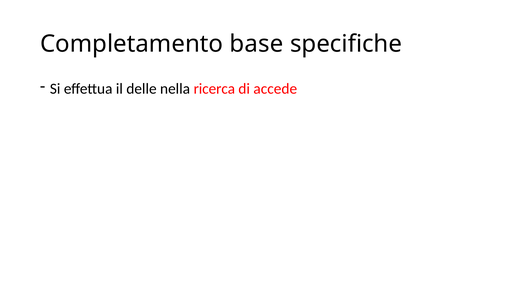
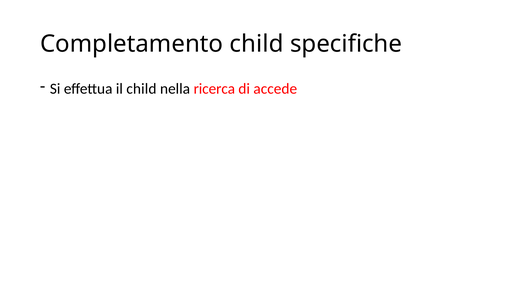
Completamento base: base -> child
il delle: delle -> child
